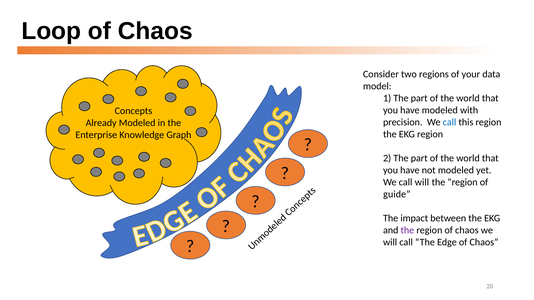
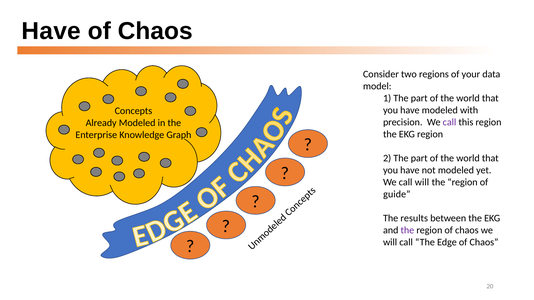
Loop at (51, 31): Loop -> Have
call at (450, 122) colour: blue -> purple
impact: impact -> results
